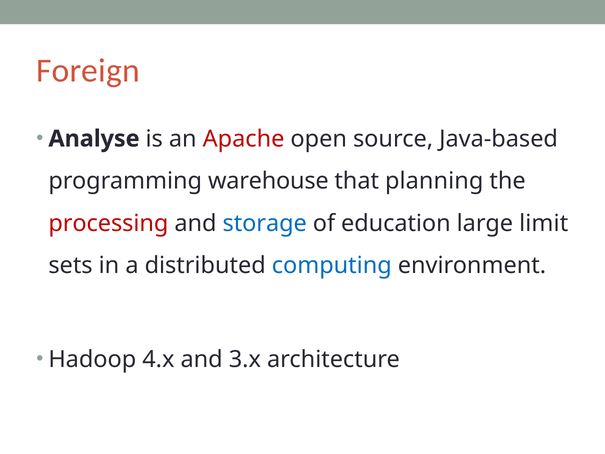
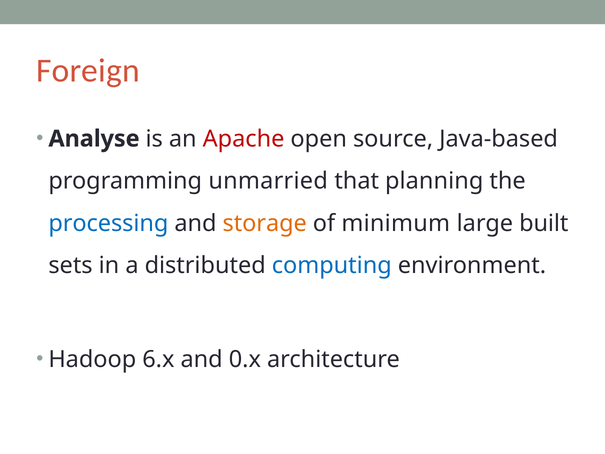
warehouse: warehouse -> unmarried
processing colour: red -> blue
storage colour: blue -> orange
education: education -> minimum
limit: limit -> built
4.x: 4.x -> 6.x
3.x: 3.x -> 0.x
